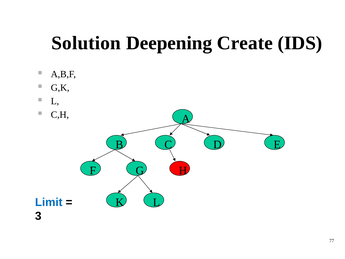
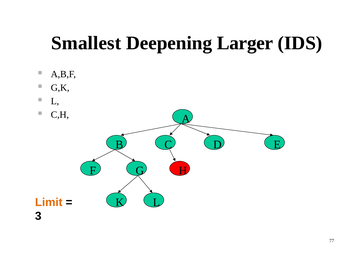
Solution: Solution -> Smallest
Create: Create -> Larger
Limit colour: blue -> orange
